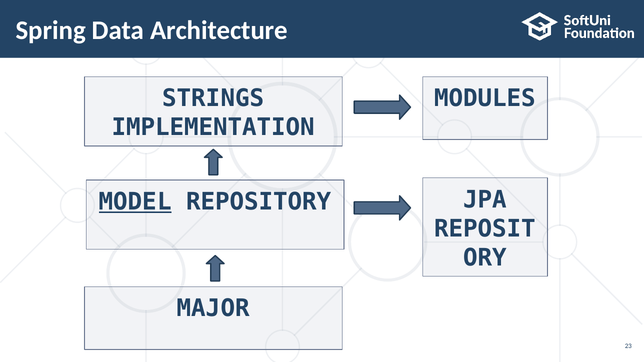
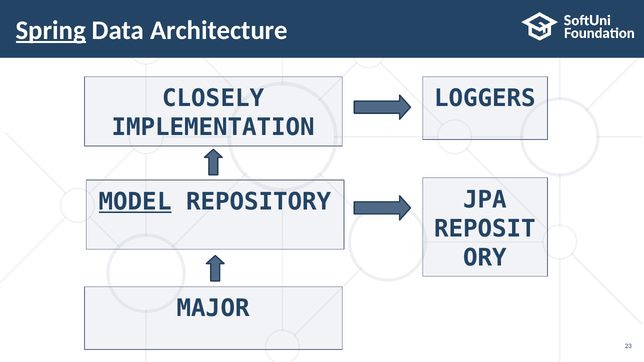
Spring underline: none -> present
STRINGS: STRINGS -> CLOSELY
MODULES: MODULES -> LOGGERS
